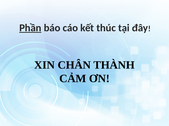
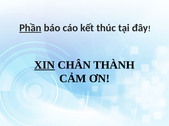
XIN underline: none -> present
